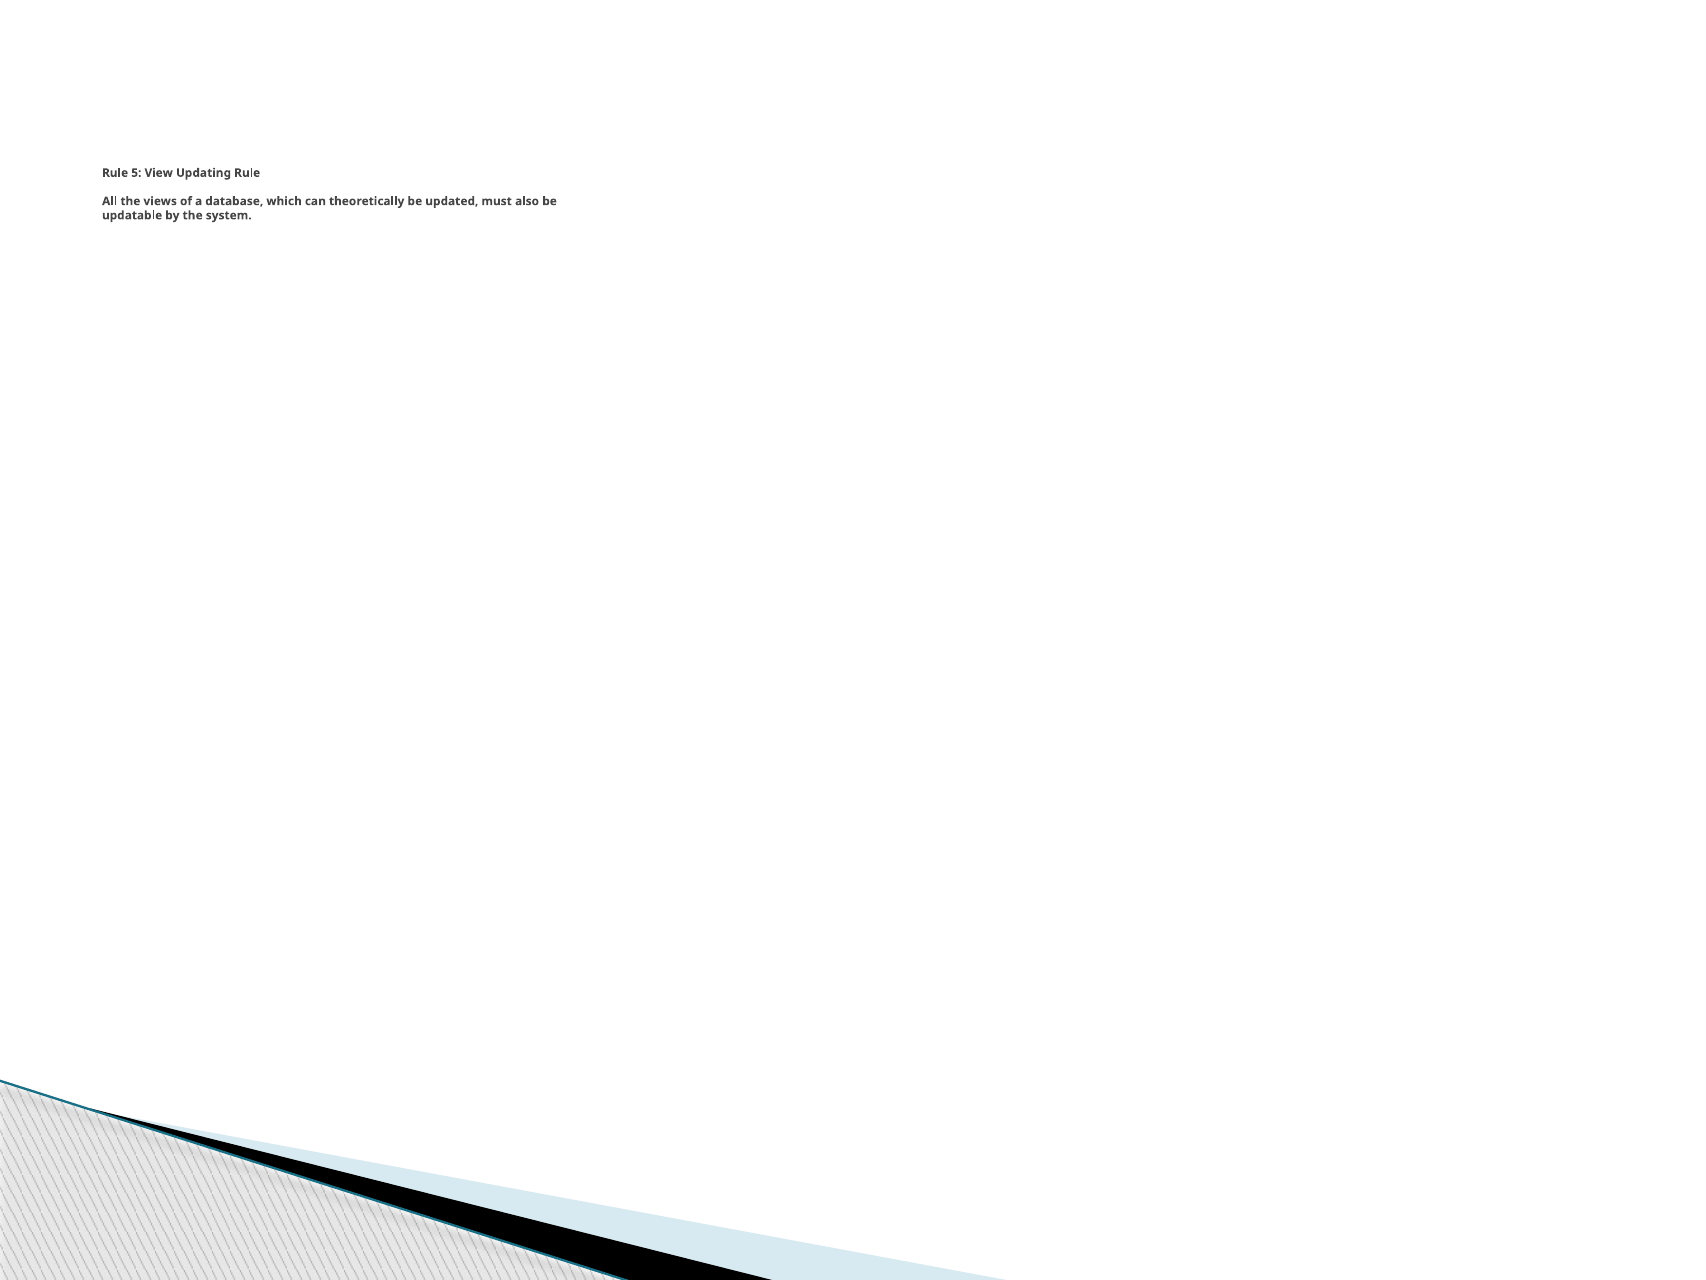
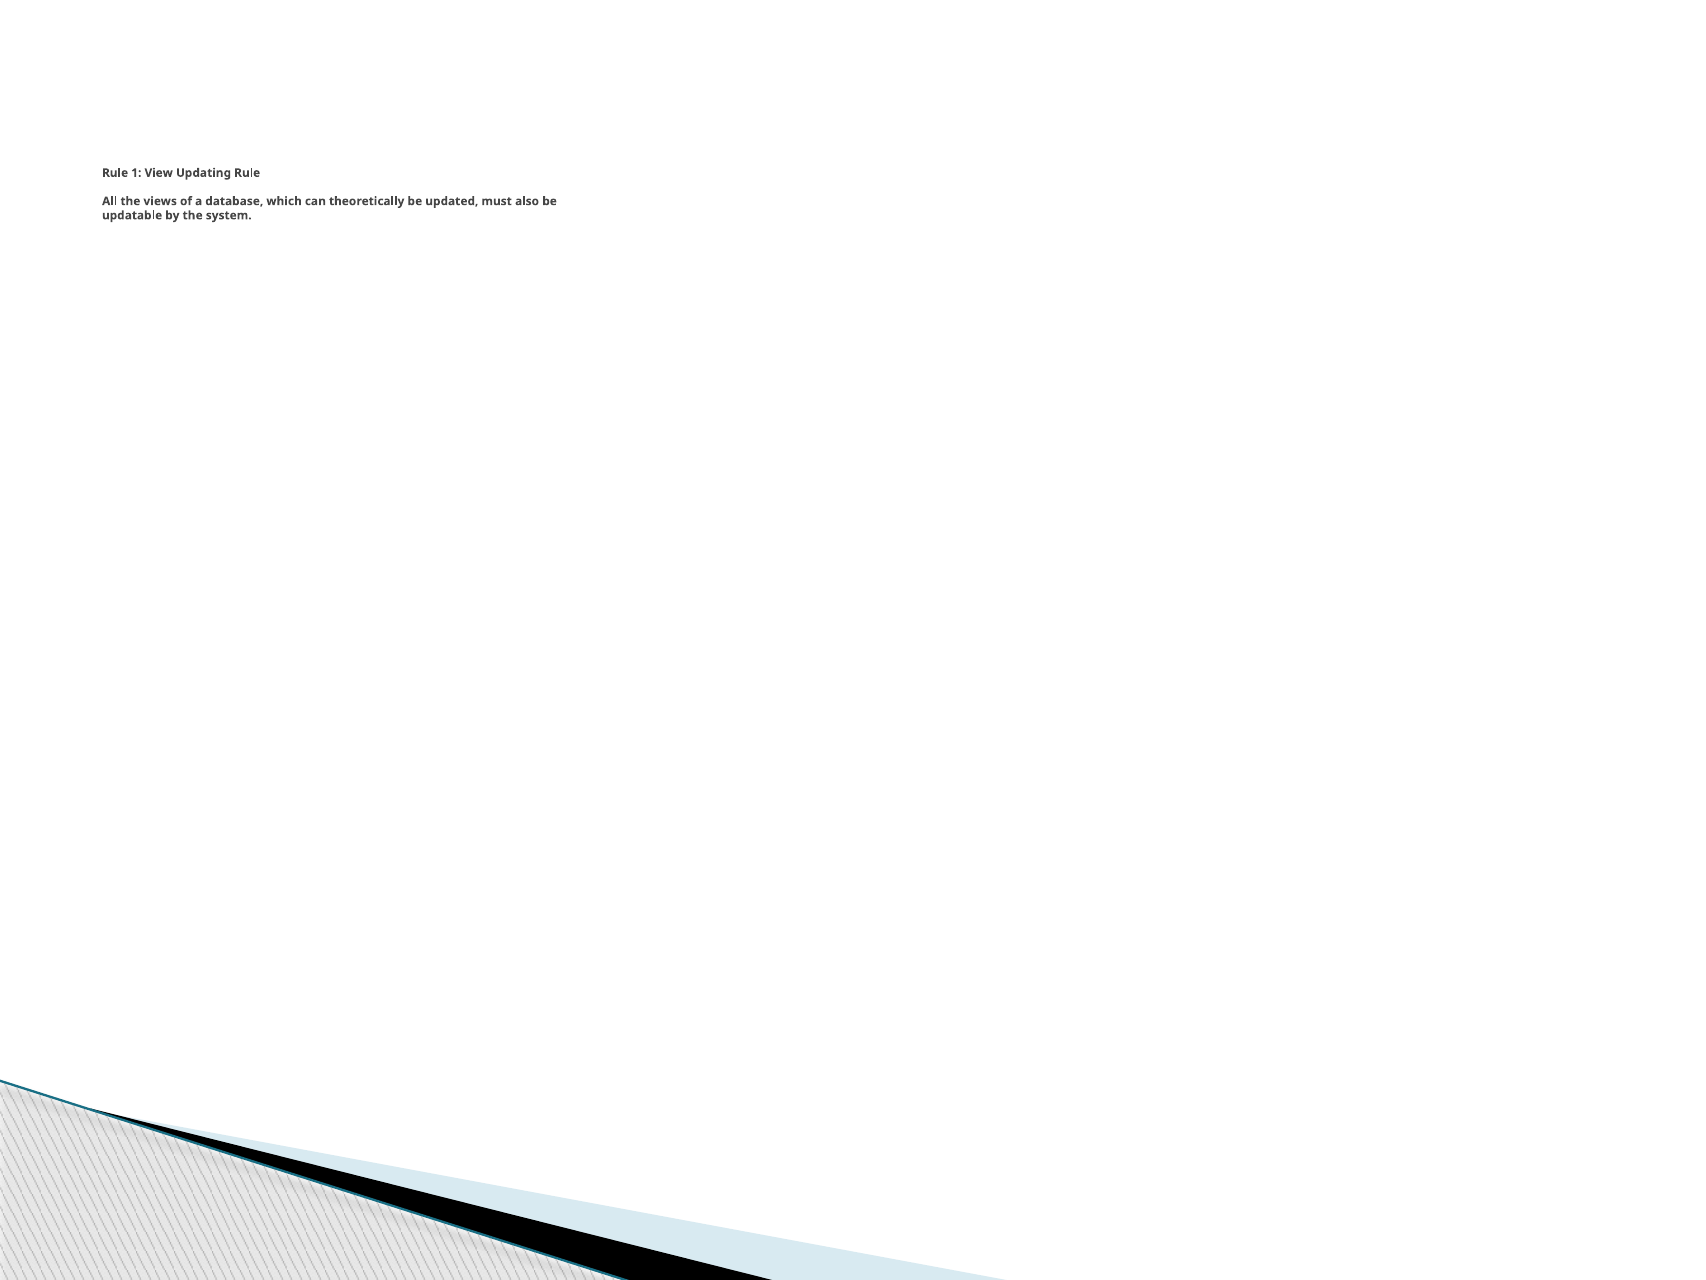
5: 5 -> 1
